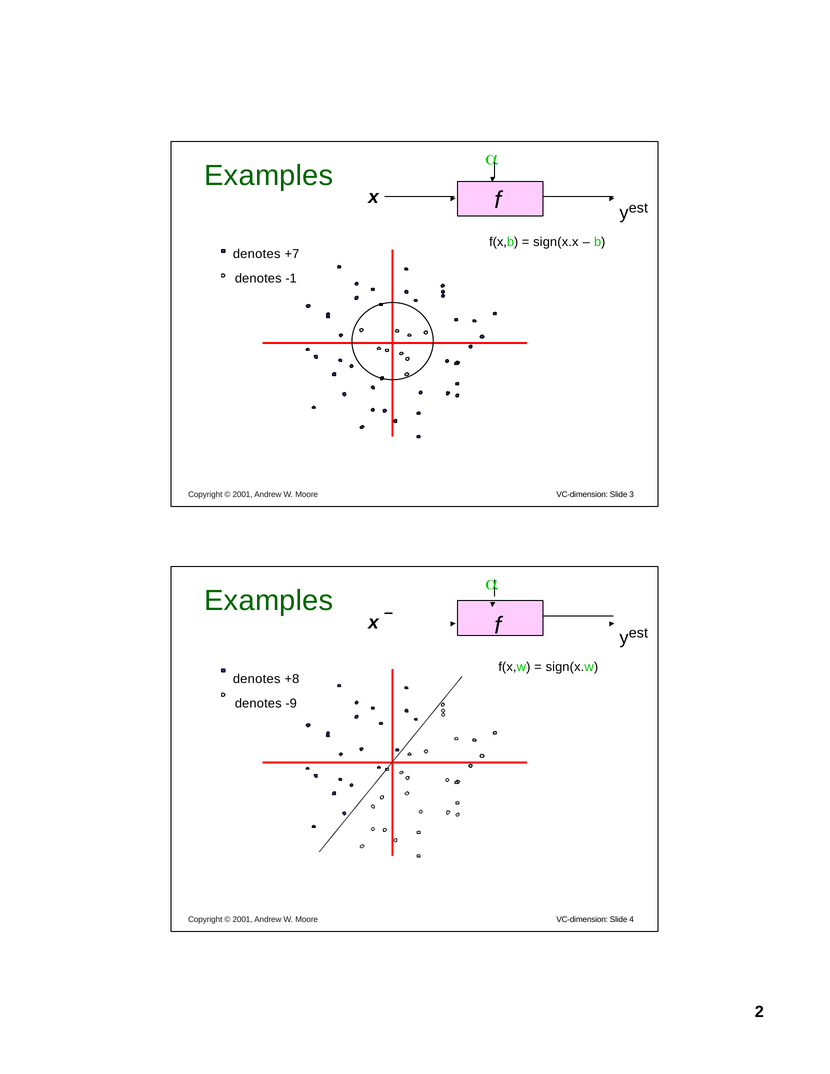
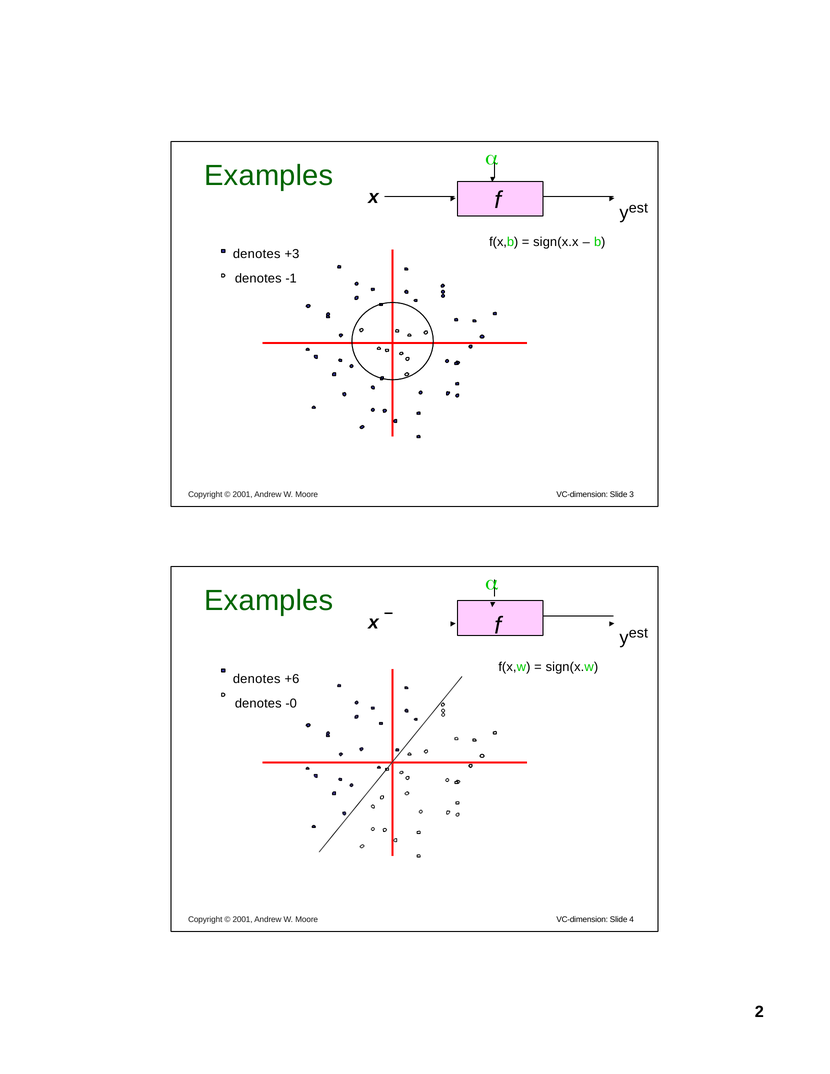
+7: +7 -> +3
+8: +8 -> +6
-9: -9 -> -0
